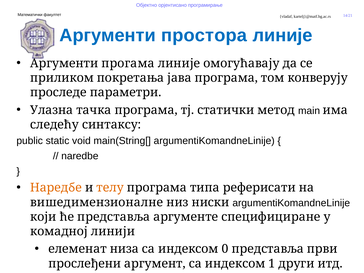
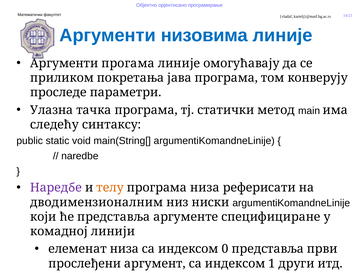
простора: простора -> низовима
Наредбе colour: orange -> purple
програма типа: типа -> низа
вишедимензионалне: вишедимензионалне -> дводимензионалним
